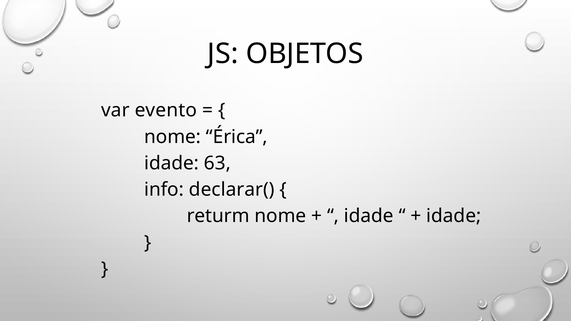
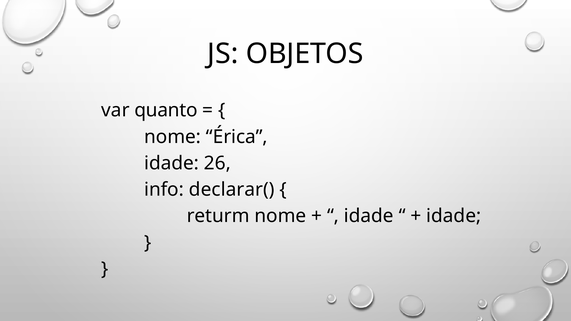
evento: evento -> quanto
63: 63 -> 26
